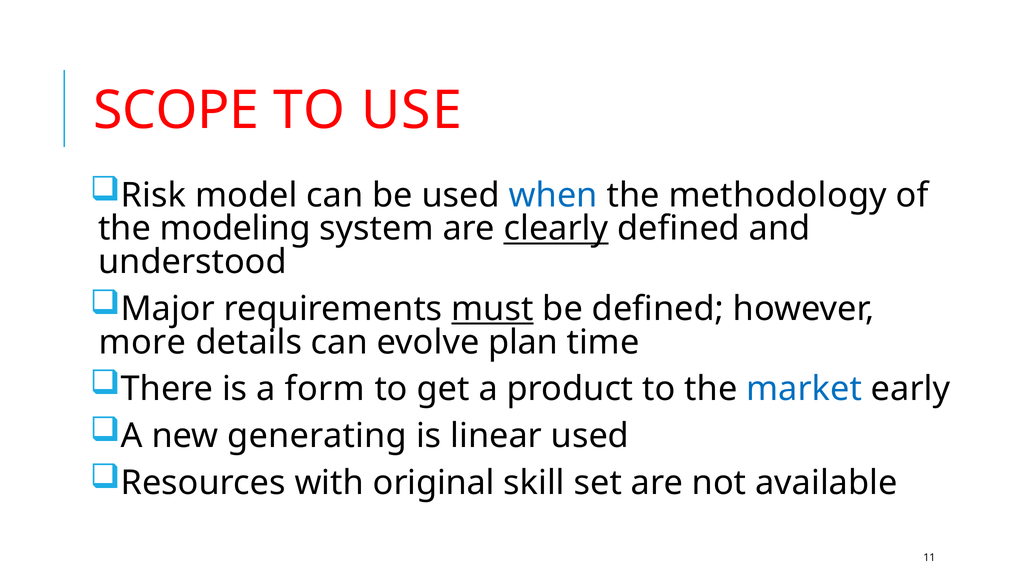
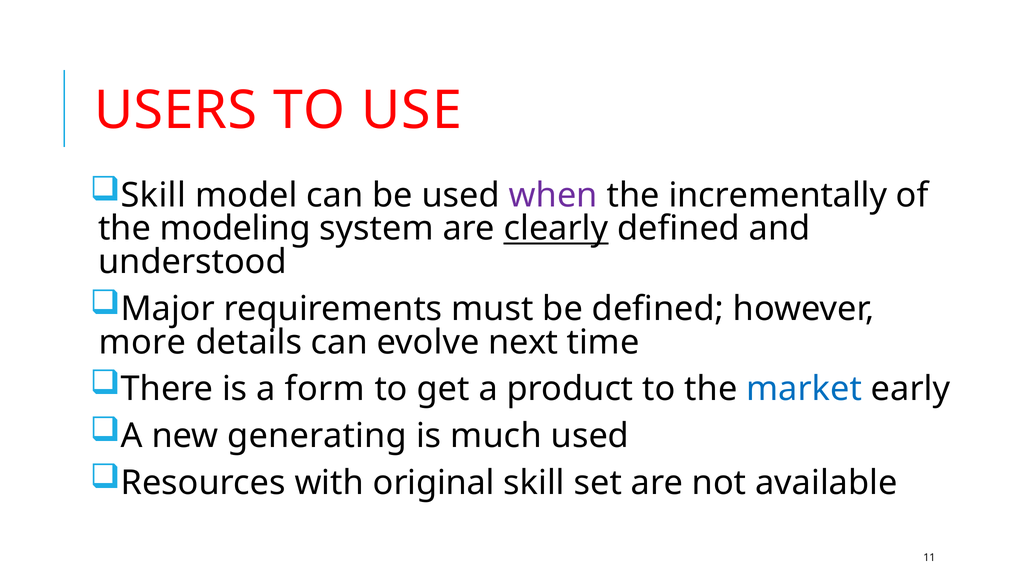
SCOPE: SCOPE -> USERS
Risk at (153, 195): Risk -> Skill
when colour: blue -> purple
methodology: methodology -> incrementally
must underline: present -> none
plan: plan -> next
linear: linear -> much
